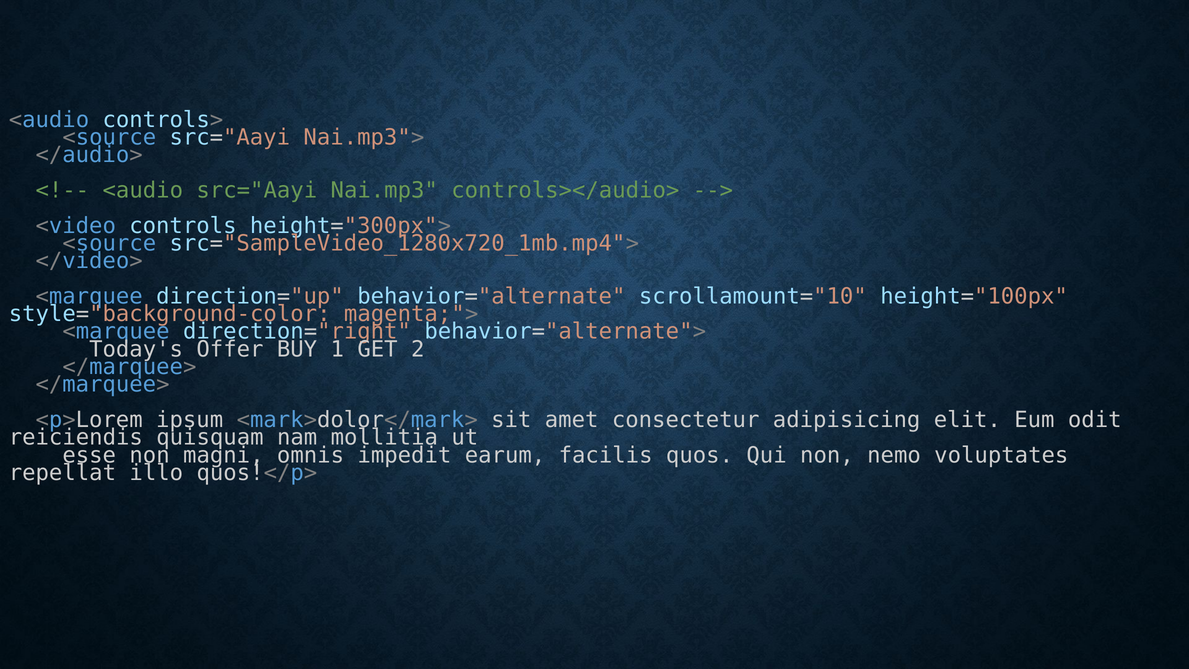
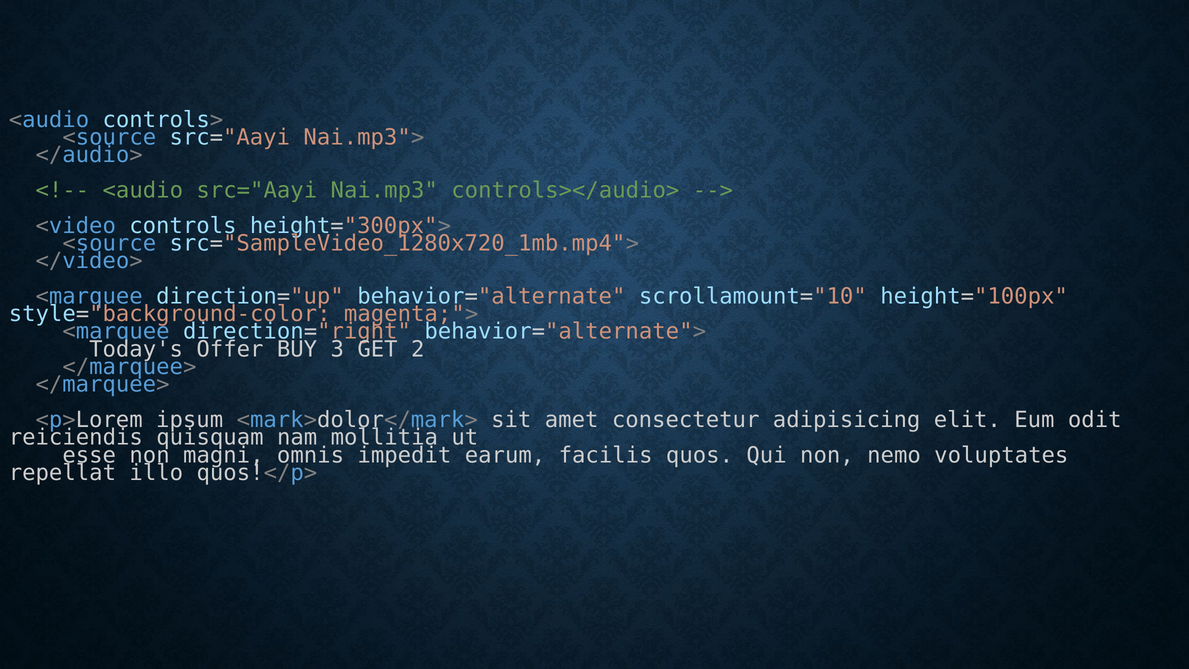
1: 1 -> 3
